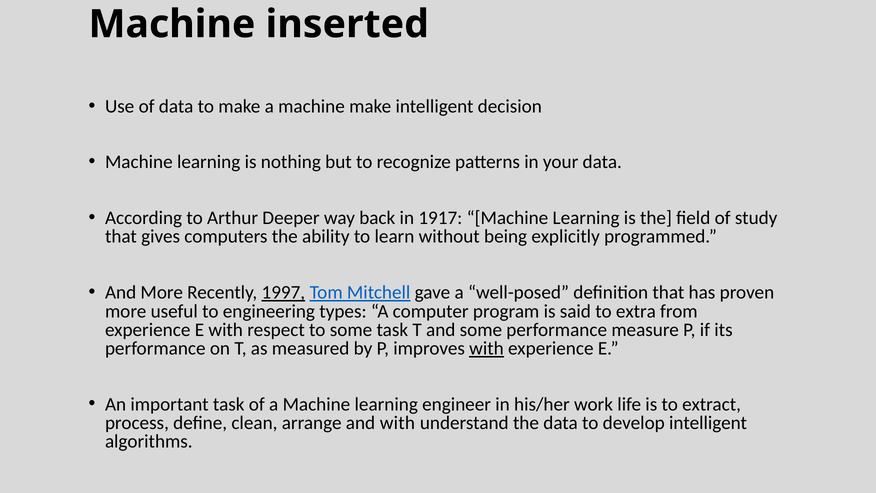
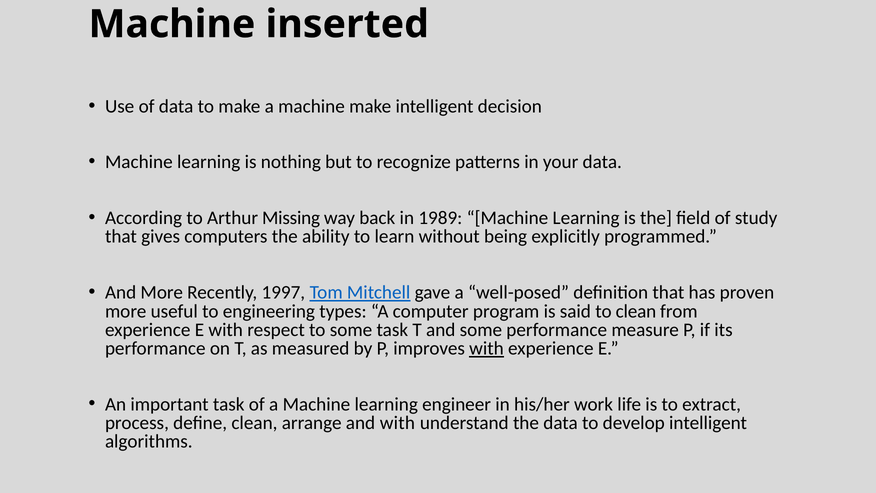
Deeper: Deeper -> Missing
1917: 1917 -> 1989
1997 underline: present -> none
to extra: extra -> clean
